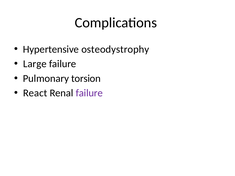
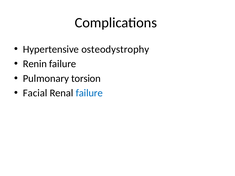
Large: Large -> Renin
React: React -> Facial
failure at (89, 93) colour: purple -> blue
